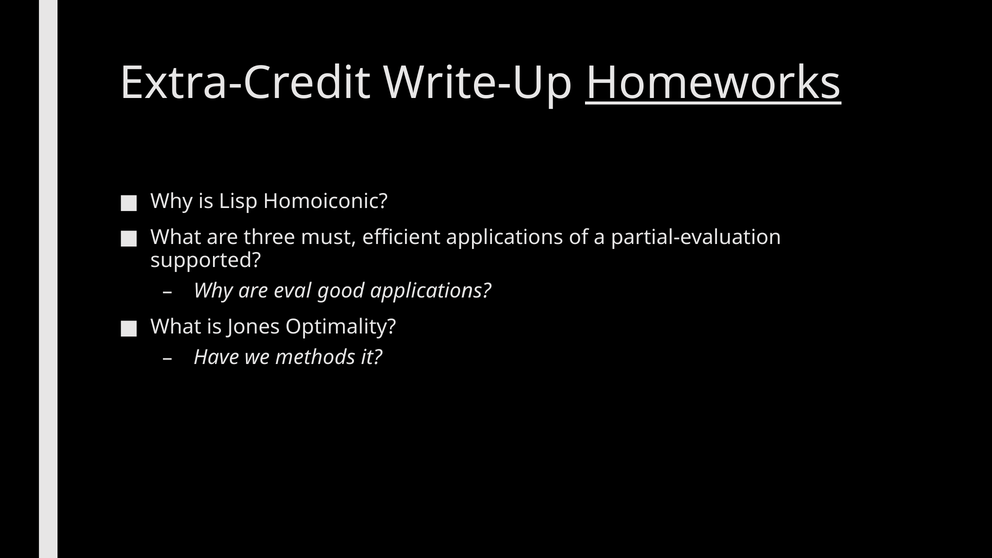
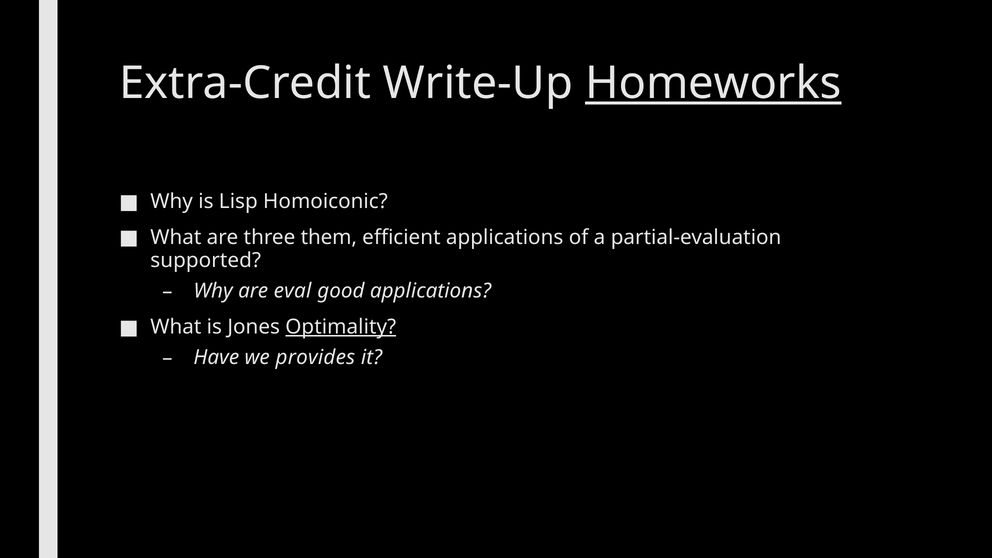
must: must -> them
Optimality underline: none -> present
methods: methods -> provides
